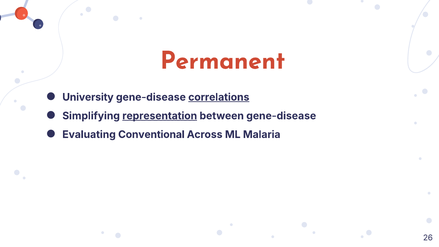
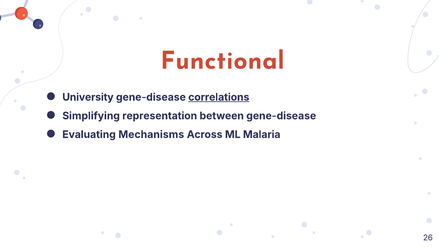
Permanent: Permanent -> Functional
representation underline: present -> none
Conventional: Conventional -> Mechanisms
